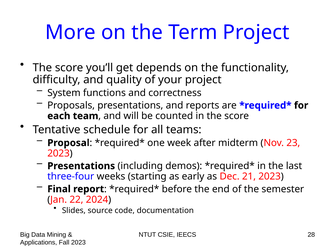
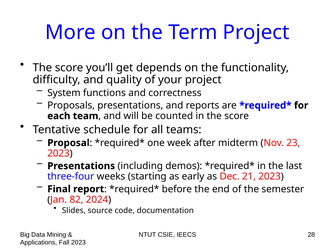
22: 22 -> 82
